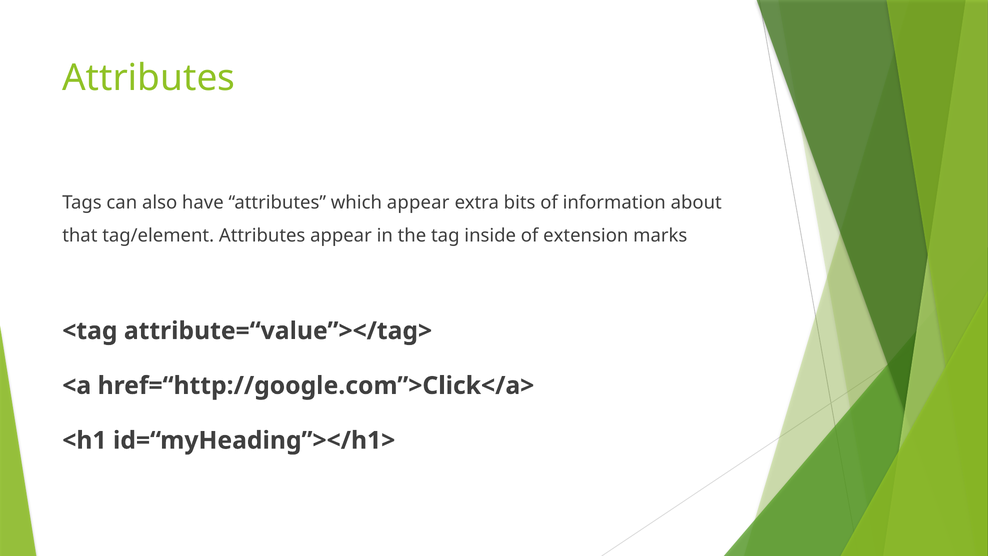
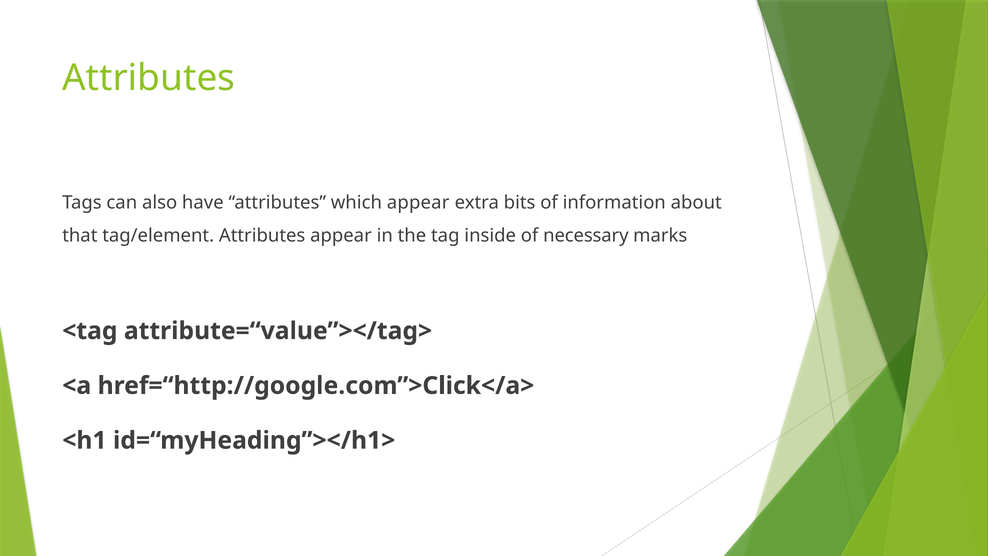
extension: extension -> necessary
